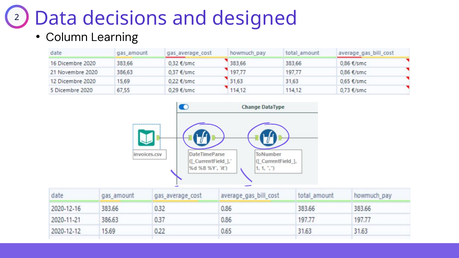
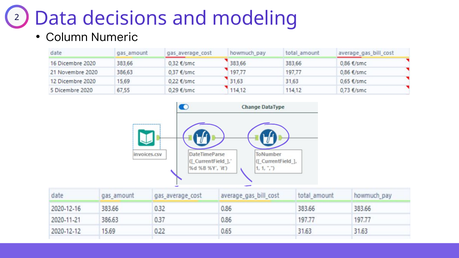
designed: designed -> modeling
Learning: Learning -> Numeric
